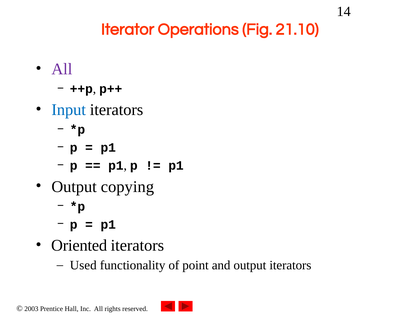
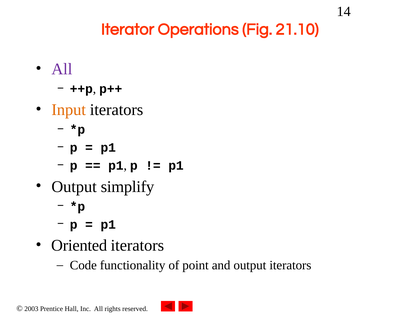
Input colour: blue -> orange
copying: copying -> simplify
Used: Used -> Code
